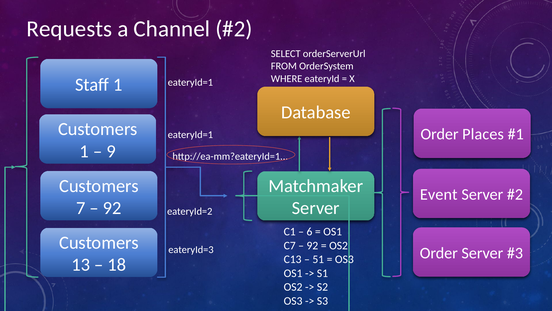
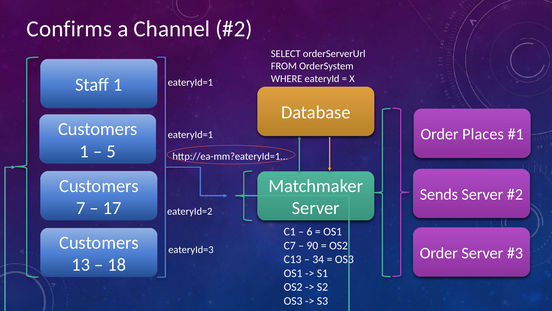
Requests: Requests -> Confirms
9: 9 -> 5
Event: Event -> Sends
92 at (112, 208): 92 -> 17
92 at (312, 245): 92 -> 90
51: 51 -> 34
